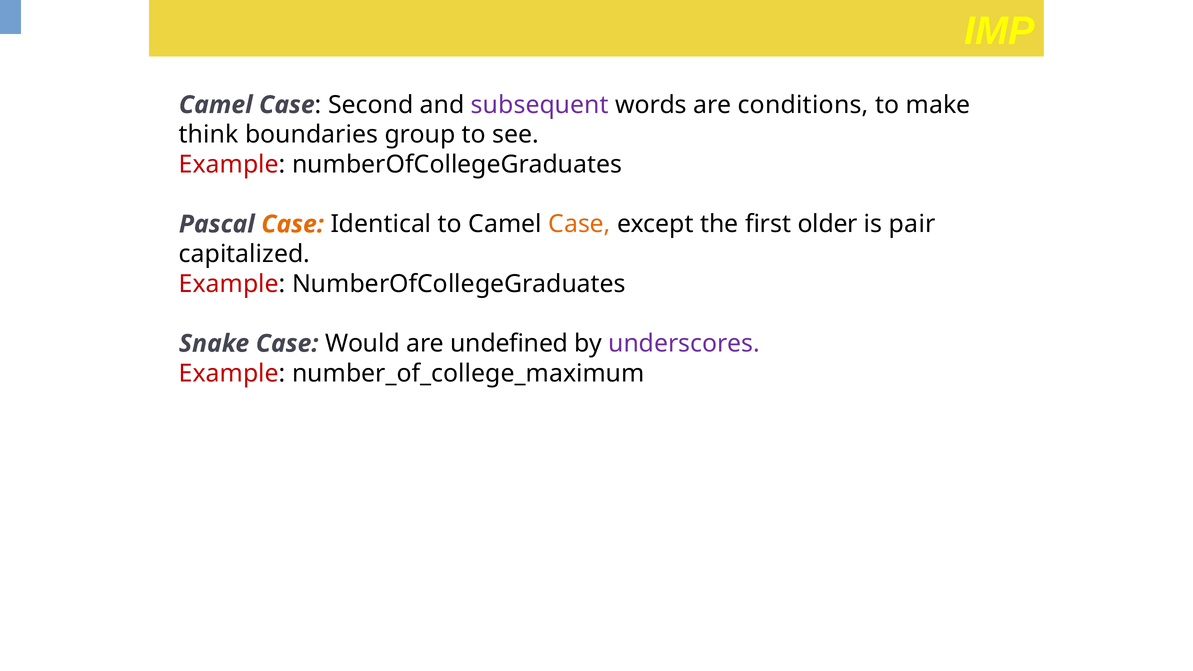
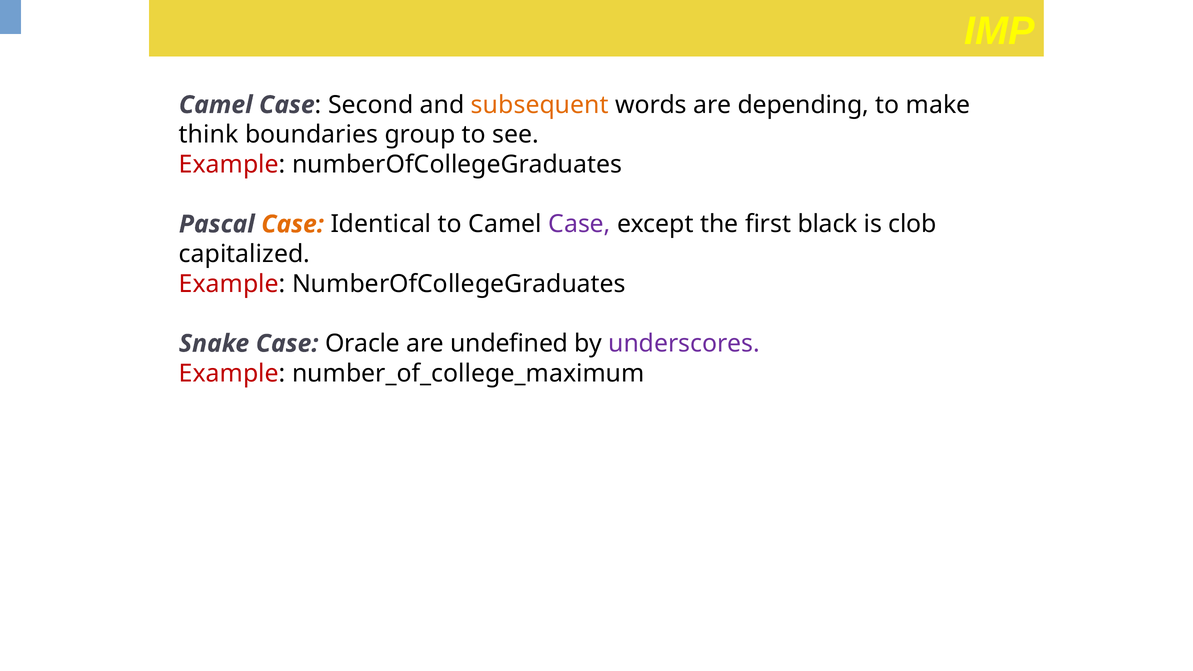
subsequent colour: purple -> orange
conditions: conditions -> depending
Case at (579, 224) colour: orange -> purple
older: older -> black
pair: pair -> clob
Would: Would -> Oracle
